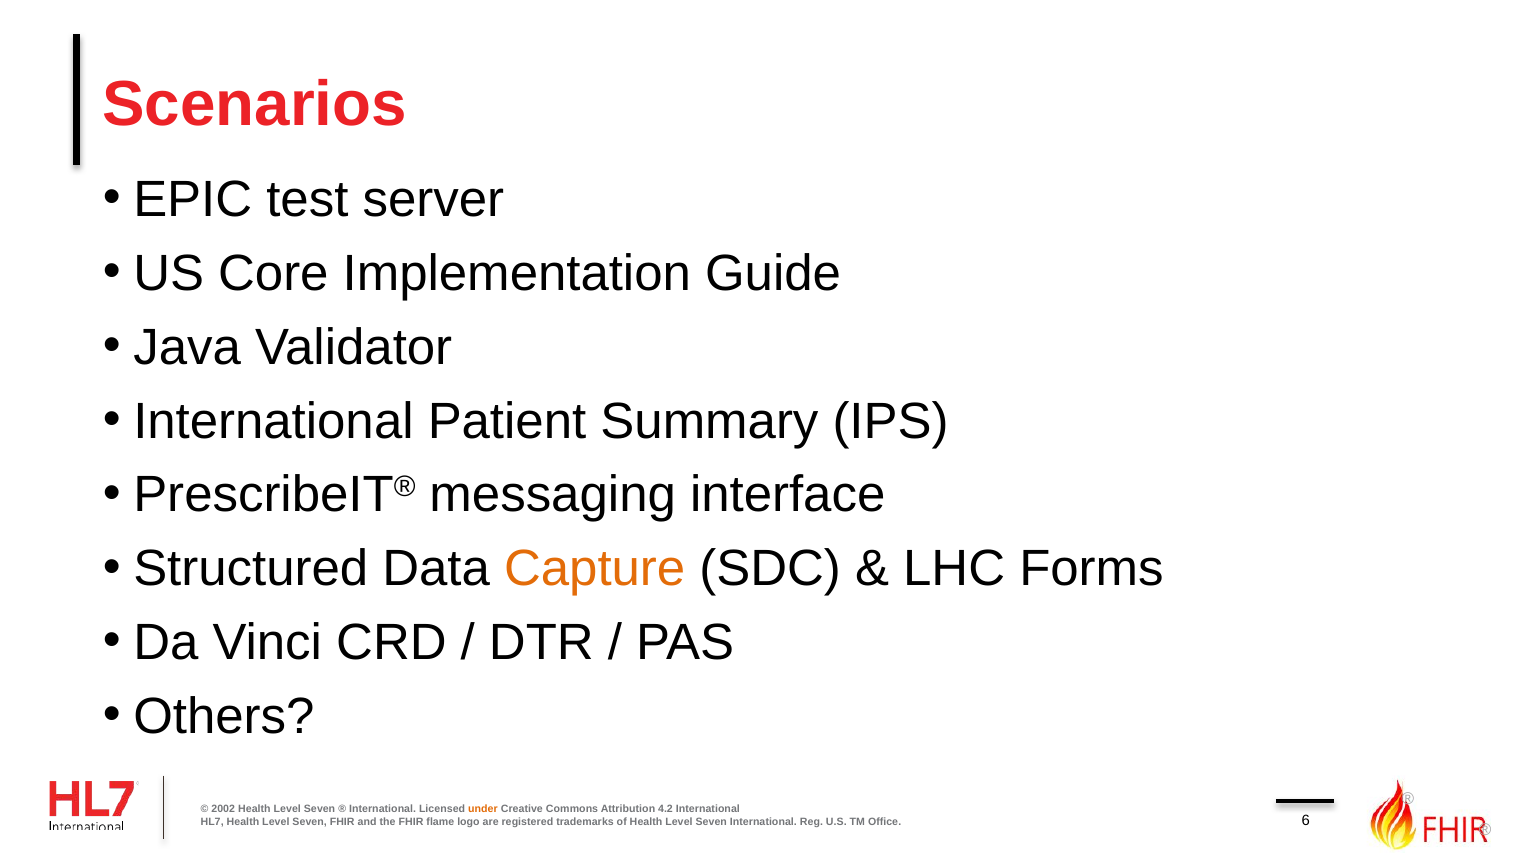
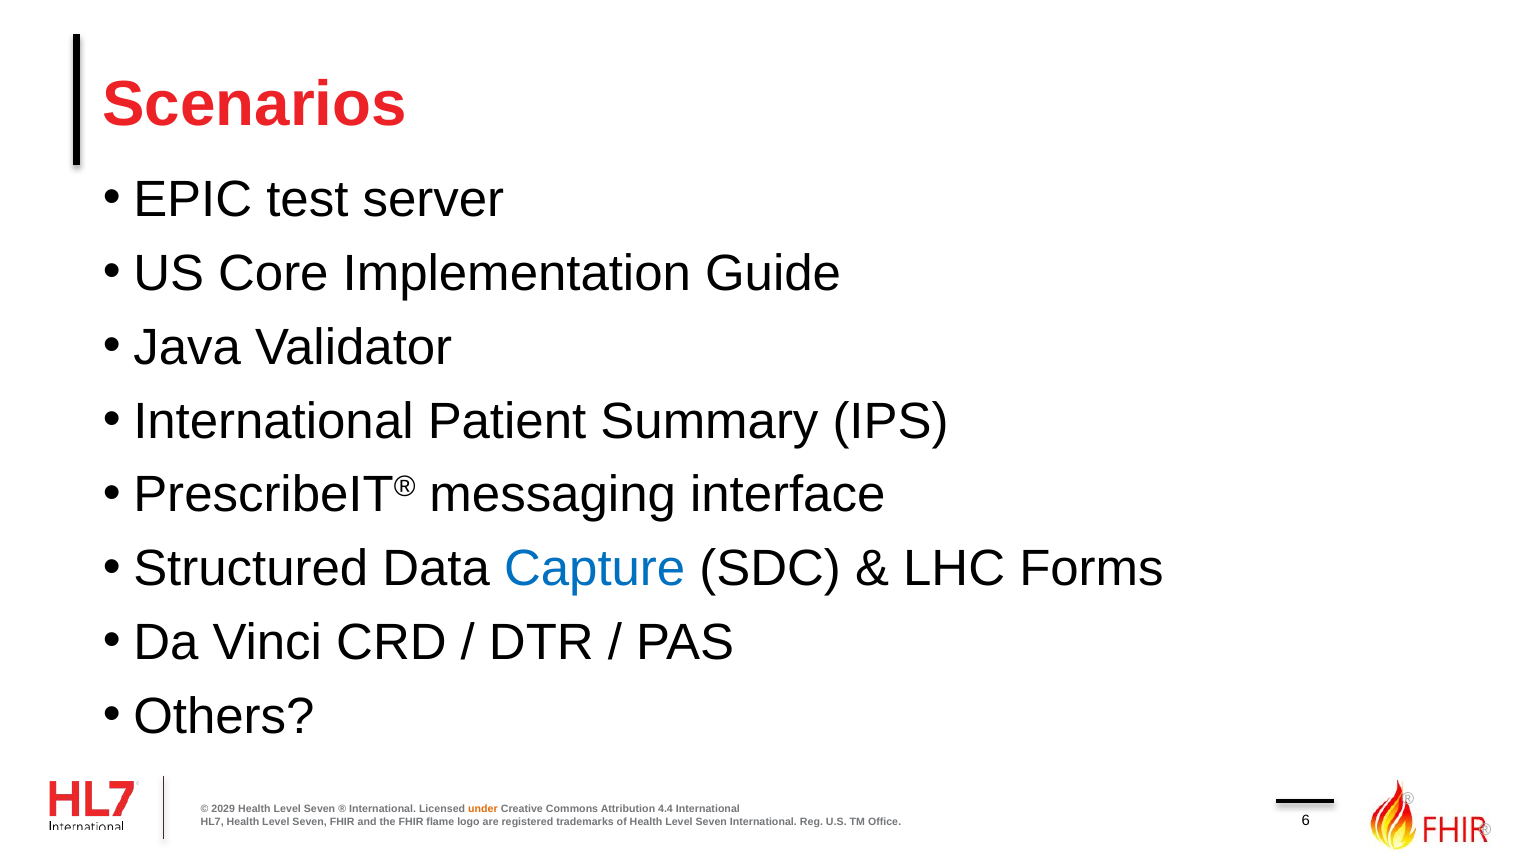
Capture colour: orange -> blue
2002: 2002 -> 2029
4.2: 4.2 -> 4.4
